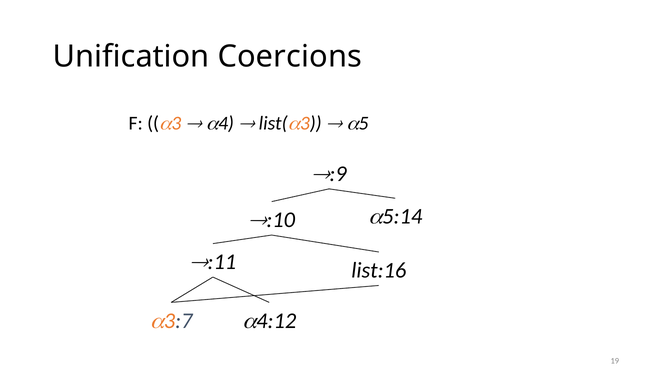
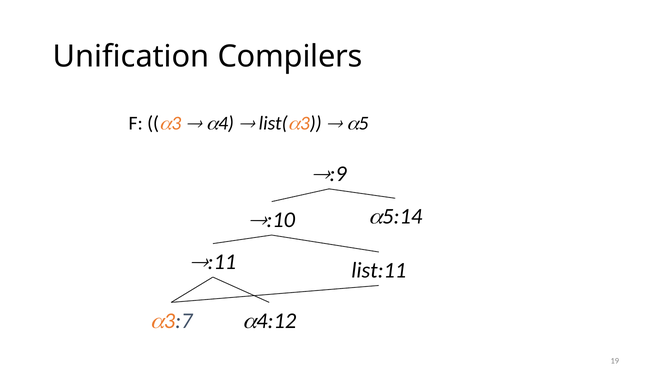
Coercions: Coercions -> Compilers
list:16: list:16 -> list:11
